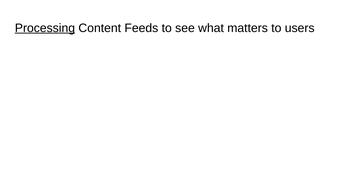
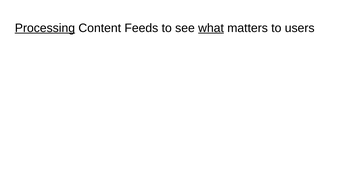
what underline: none -> present
